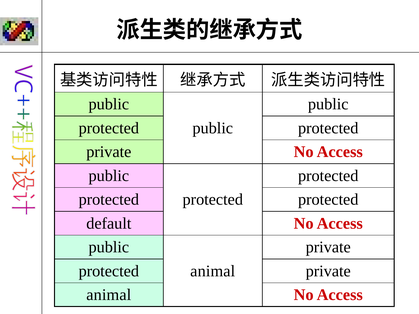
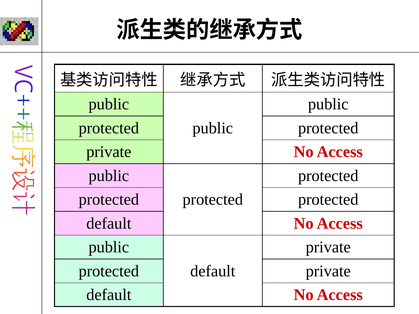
animal at (213, 271): animal -> default
animal at (109, 295): animal -> default
